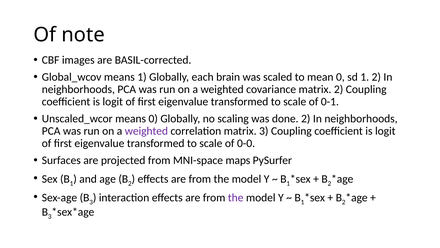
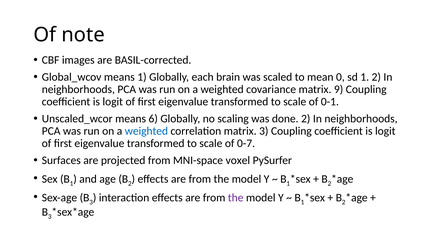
matrix 2: 2 -> 9
means 0: 0 -> 6
weighted at (146, 131) colour: purple -> blue
0-0: 0-0 -> 0-7
maps: maps -> voxel
